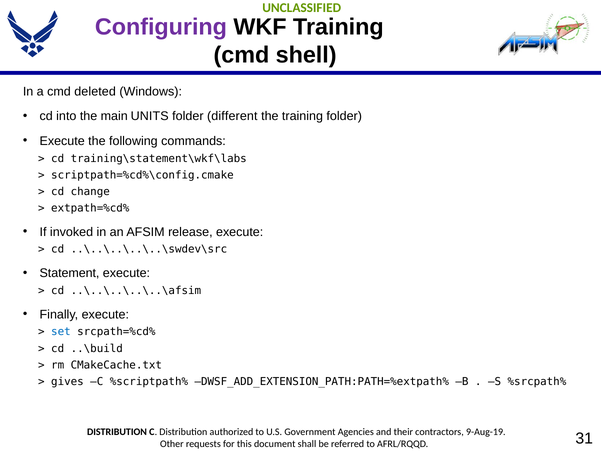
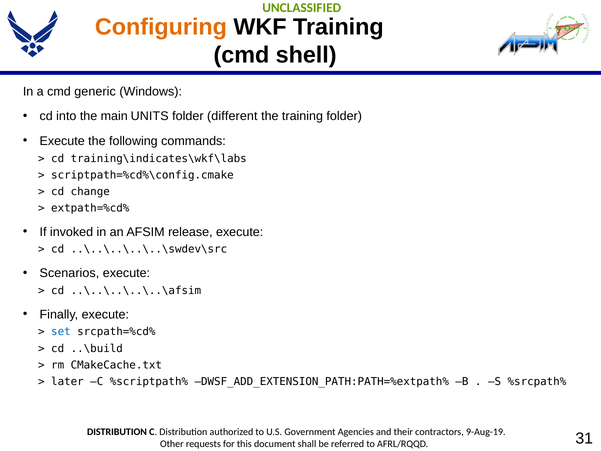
Configuring colour: purple -> orange
deleted: deleted -> generic
training\statement\wkf\labs: training\statement\wkf\labs -> training\indicates\wkf\labs
Statement: Statement -> Scenarios
gives: gives -> later
